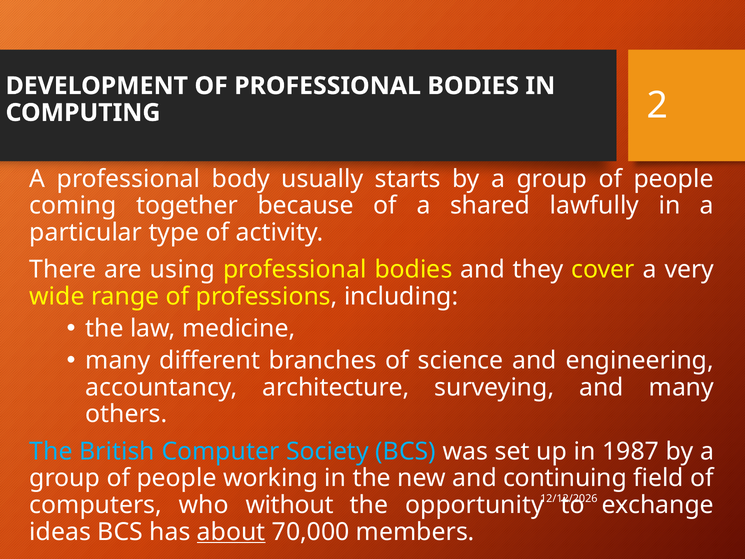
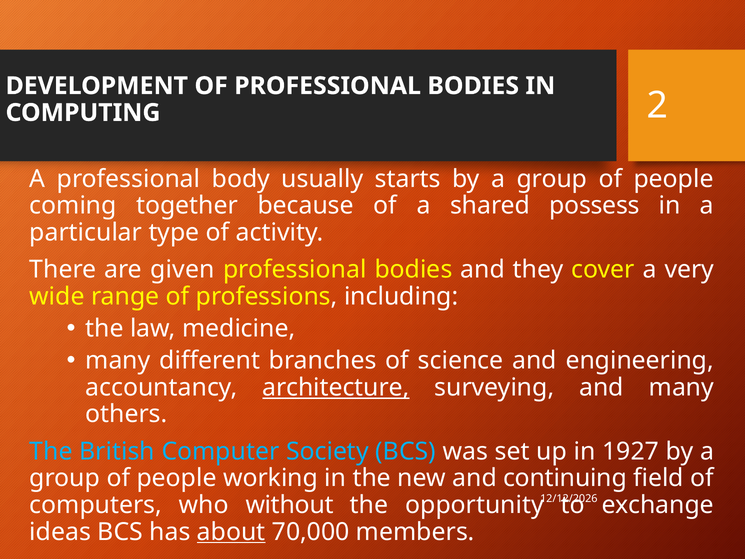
lawfully: lawfully -> possess
using: using -> given
architecture underline: none -> present
1987: 1987 -> 1927
